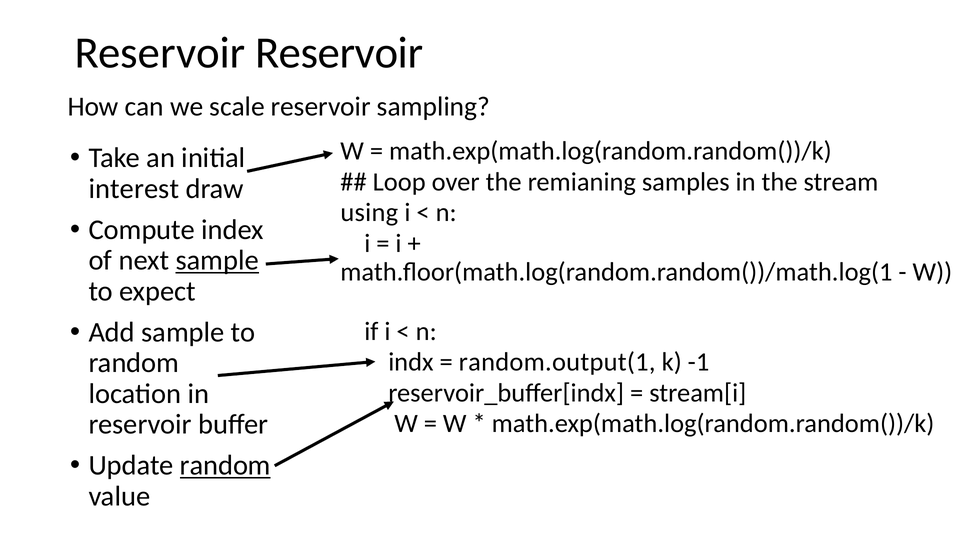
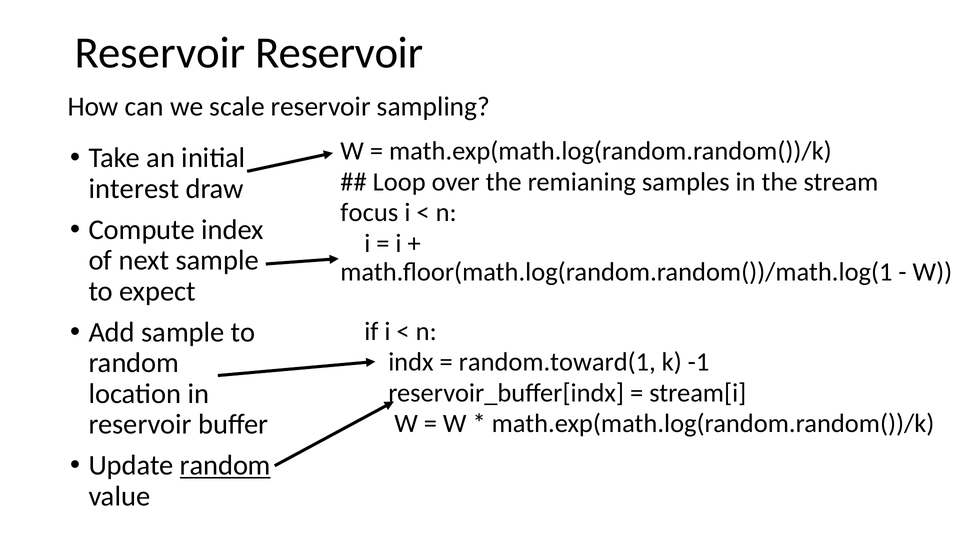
using: using -> focus
sample at (217, 261) underline: present -> none
random.output(1: random.output(1 -> random.toward(1
